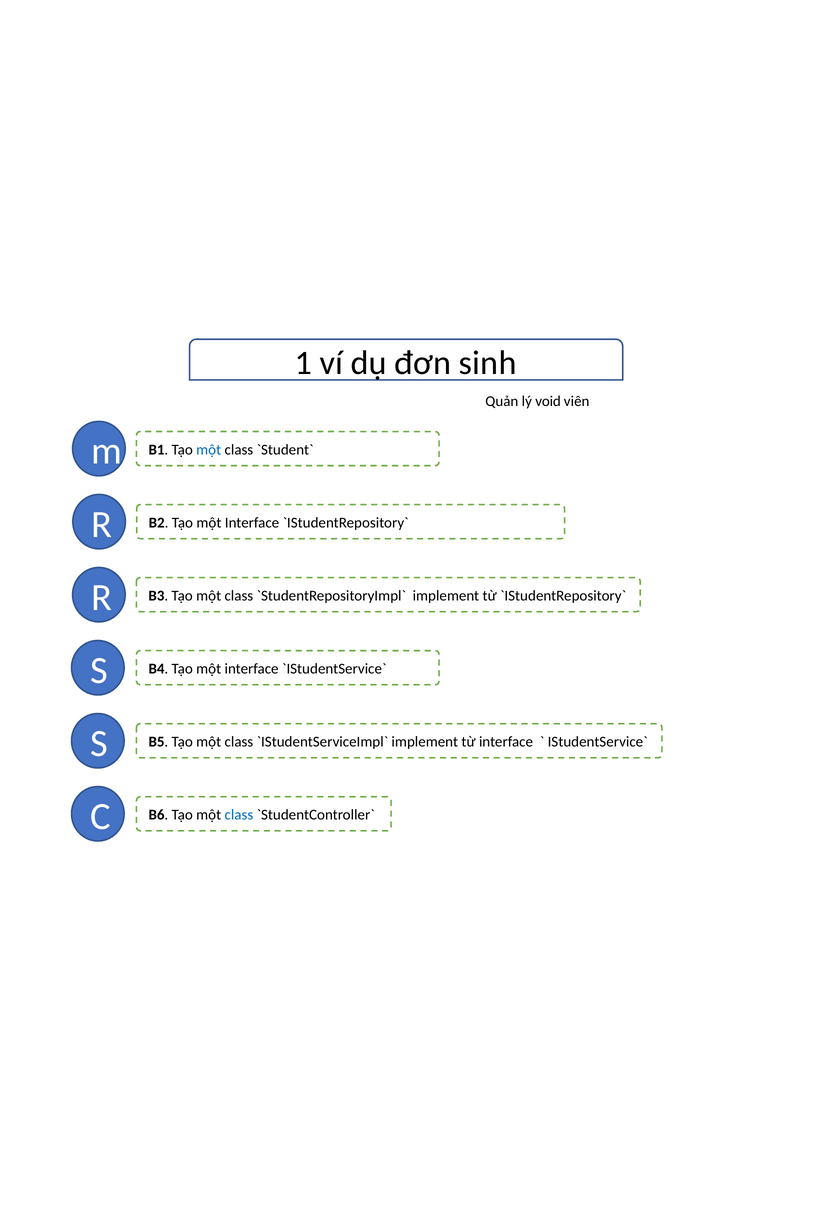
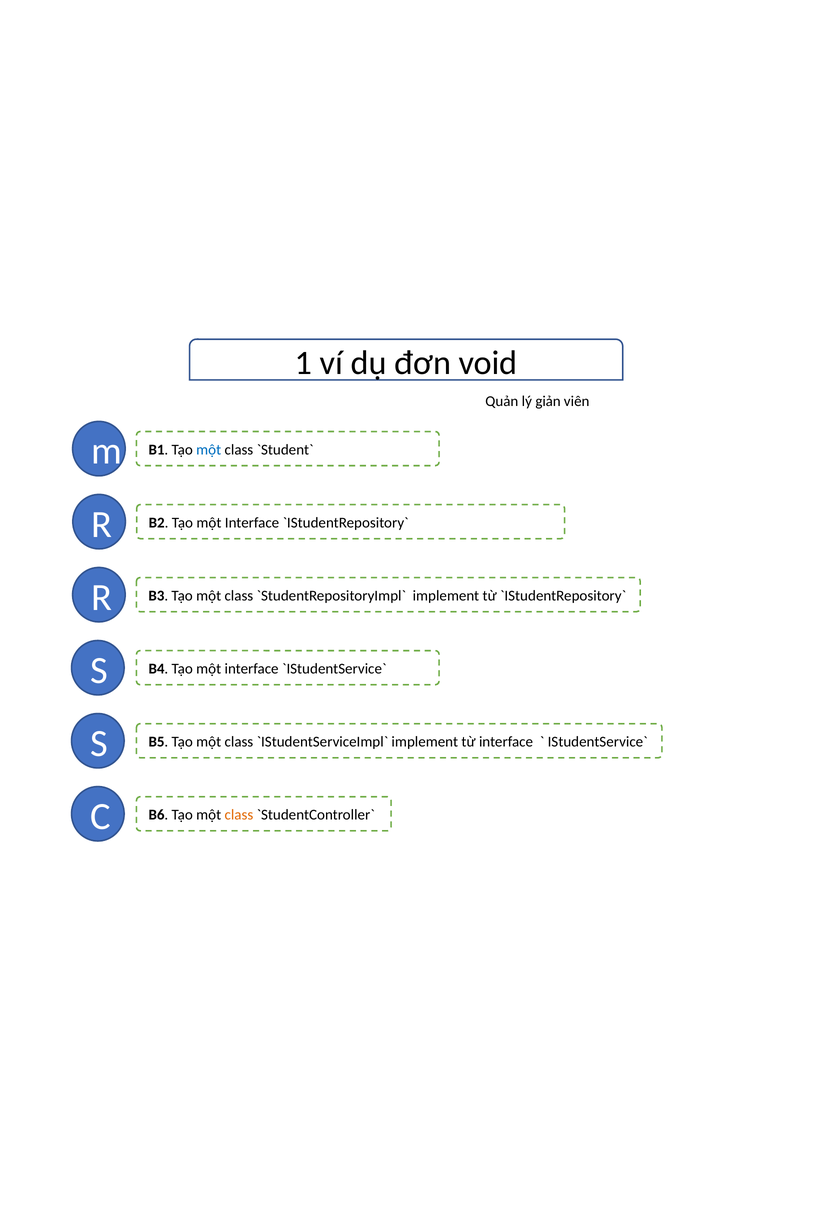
sinh: sinh -> void
void: void -> giản
class at (239, 815) colour: blue -> orange
